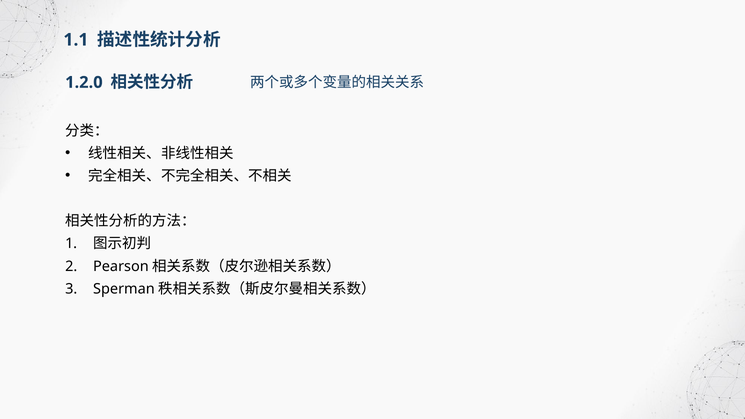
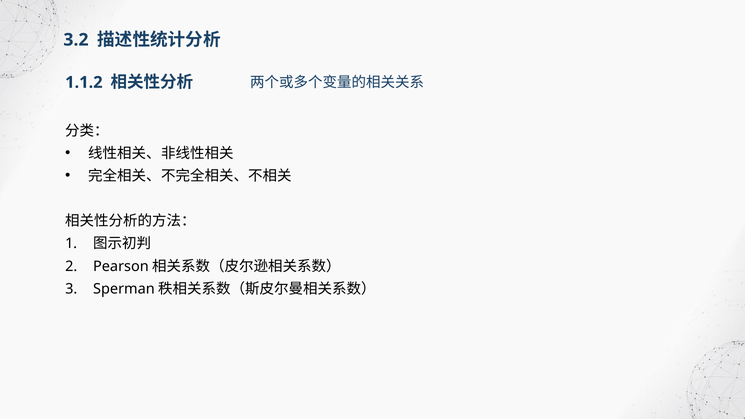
1.1: 1.1 -> 3.2
1.2.0: 1.2.0 -> 1.1.2
